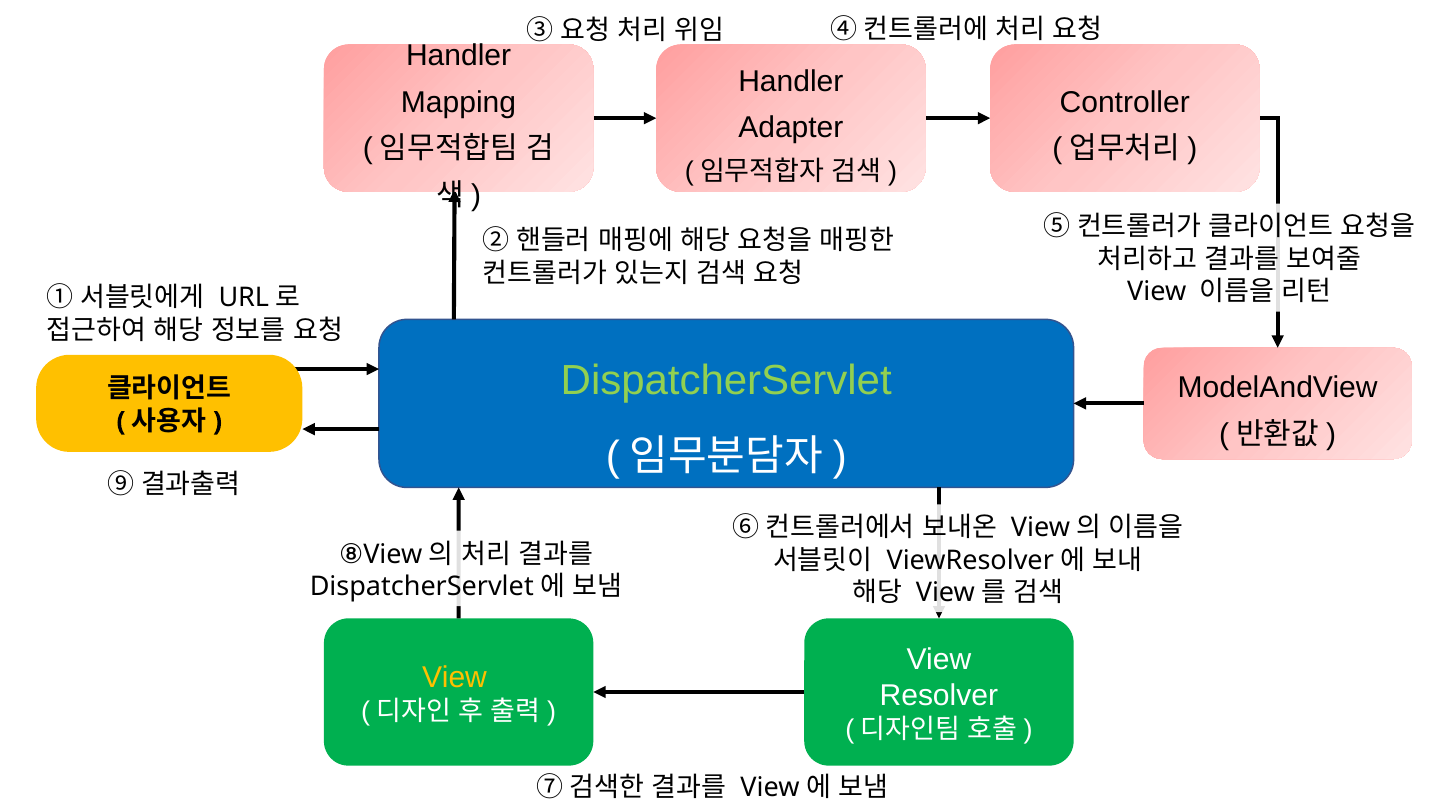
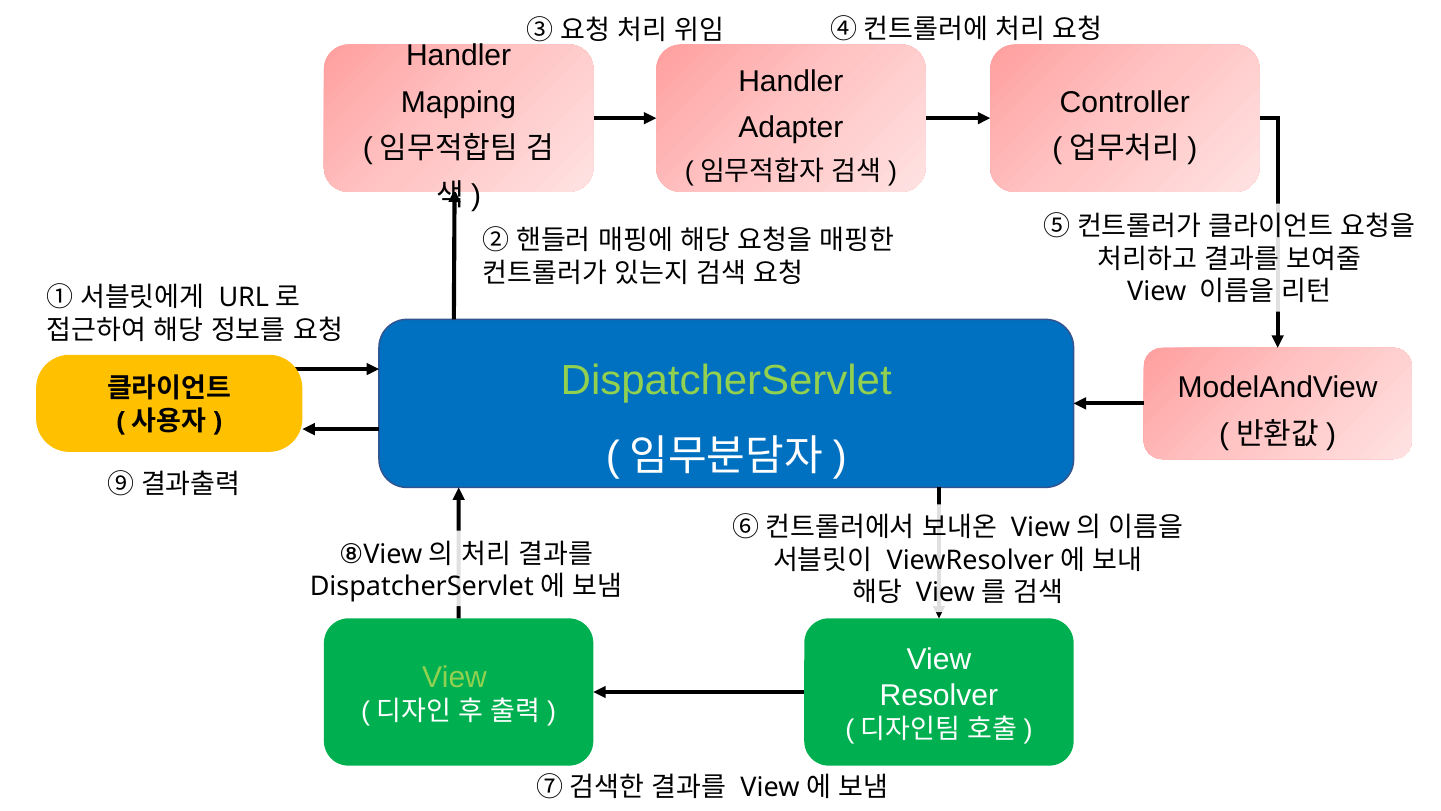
View at (454, 678) colour: yellow -> light green
